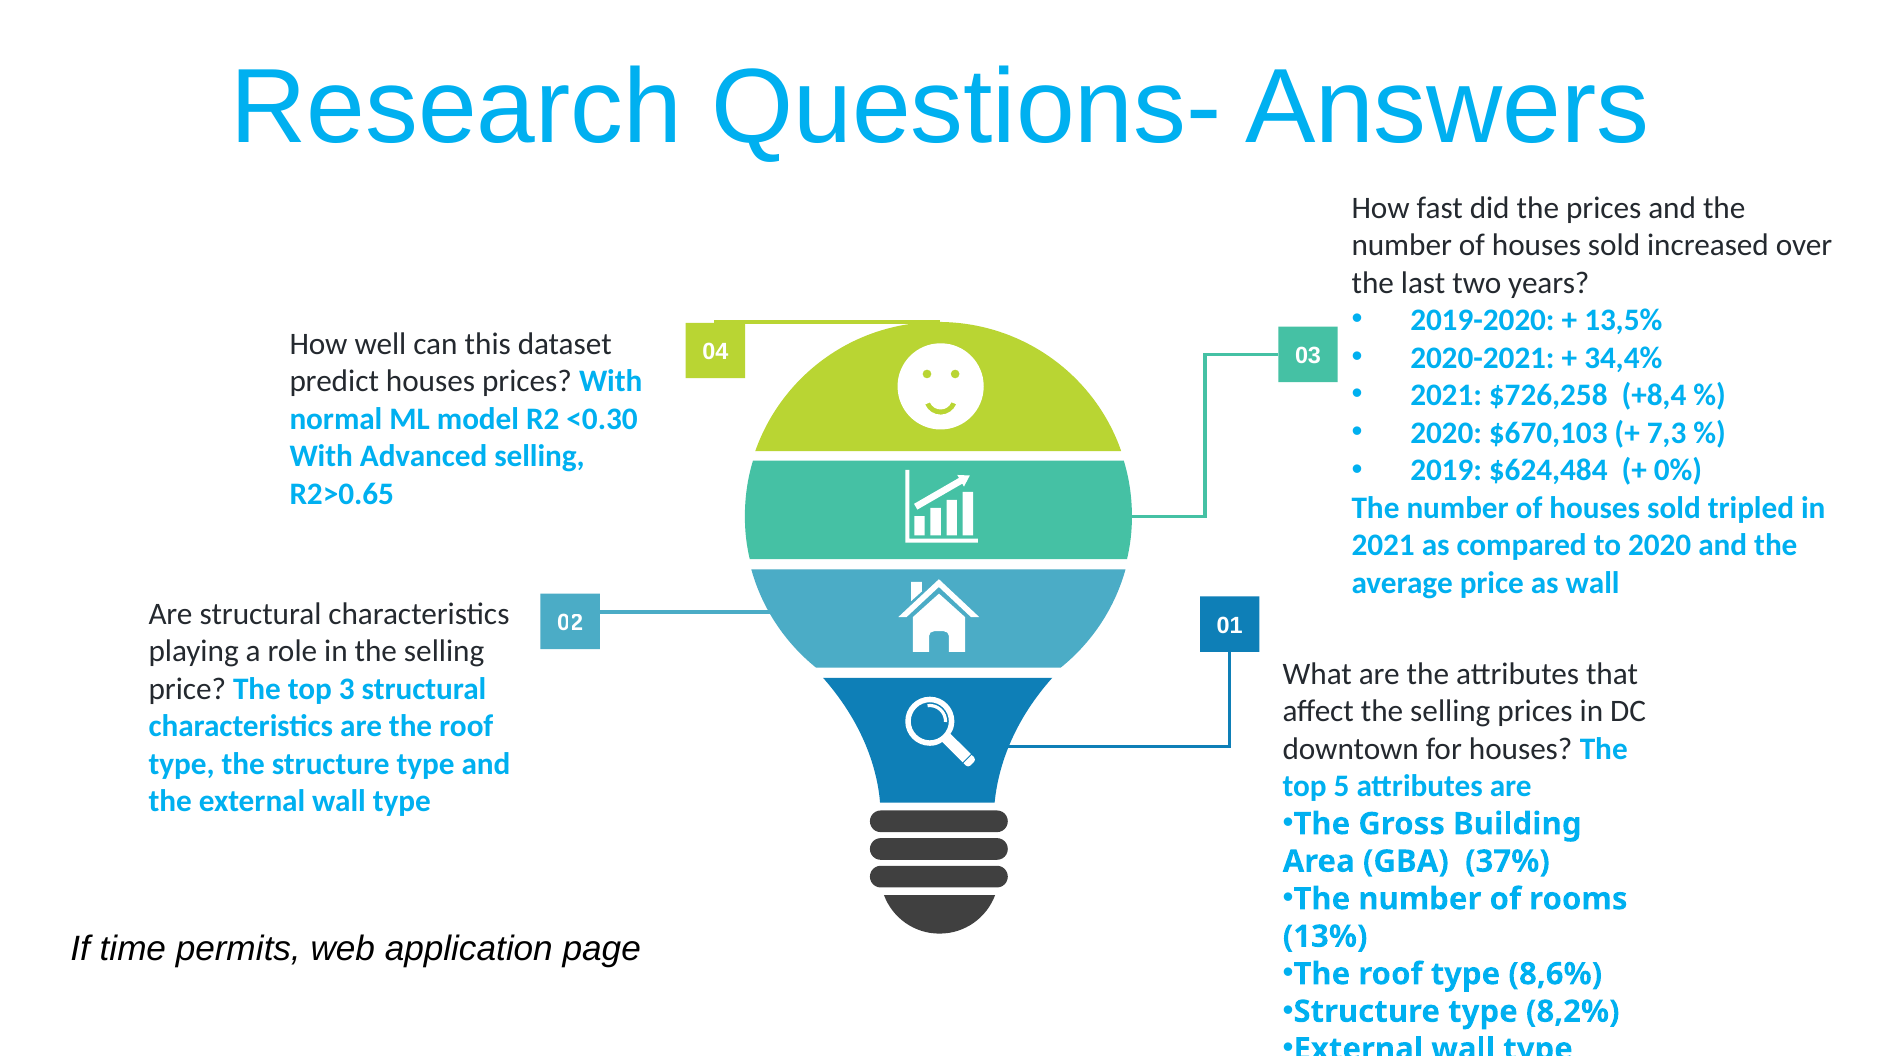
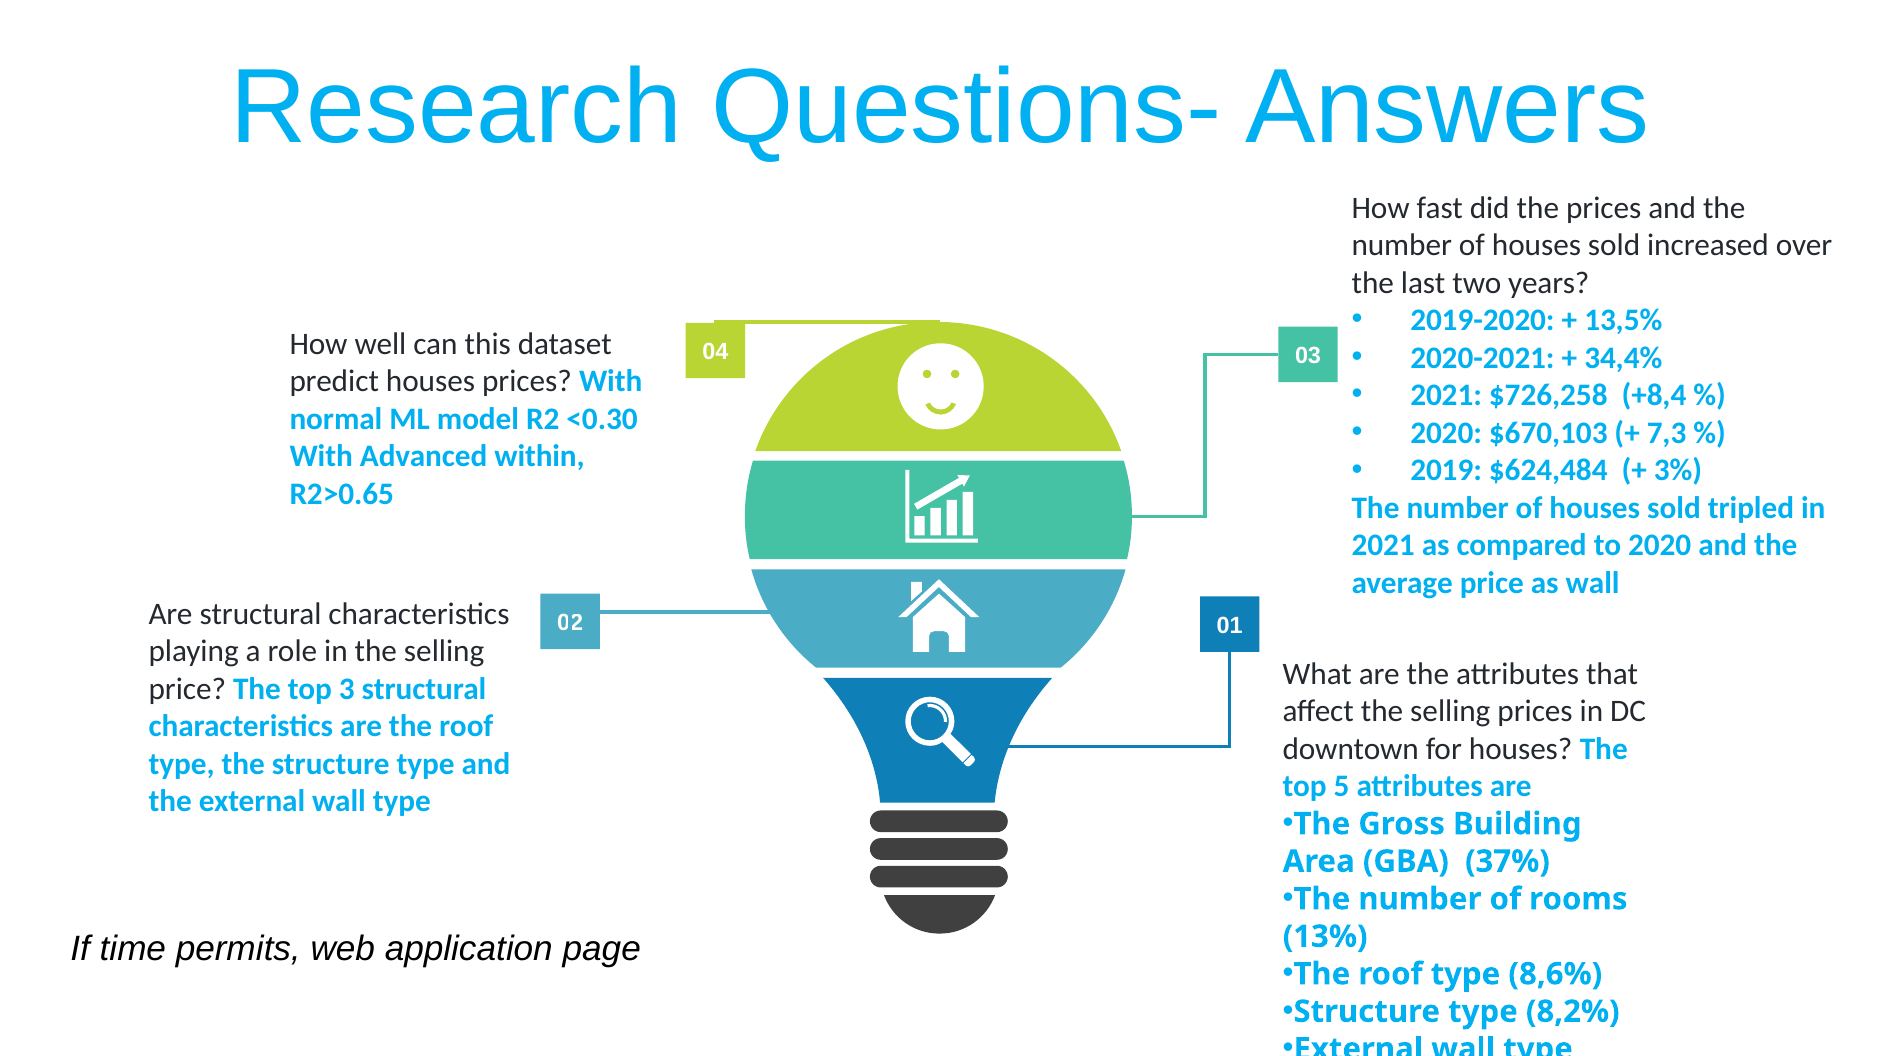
Advanced selling: selling -> within
0%: 0% -> 3%
